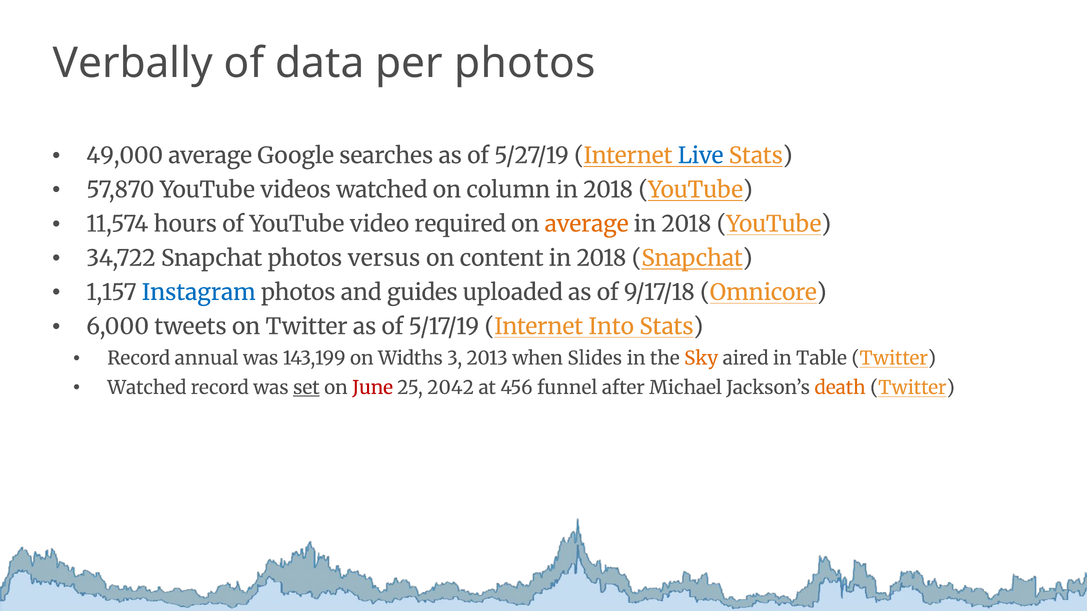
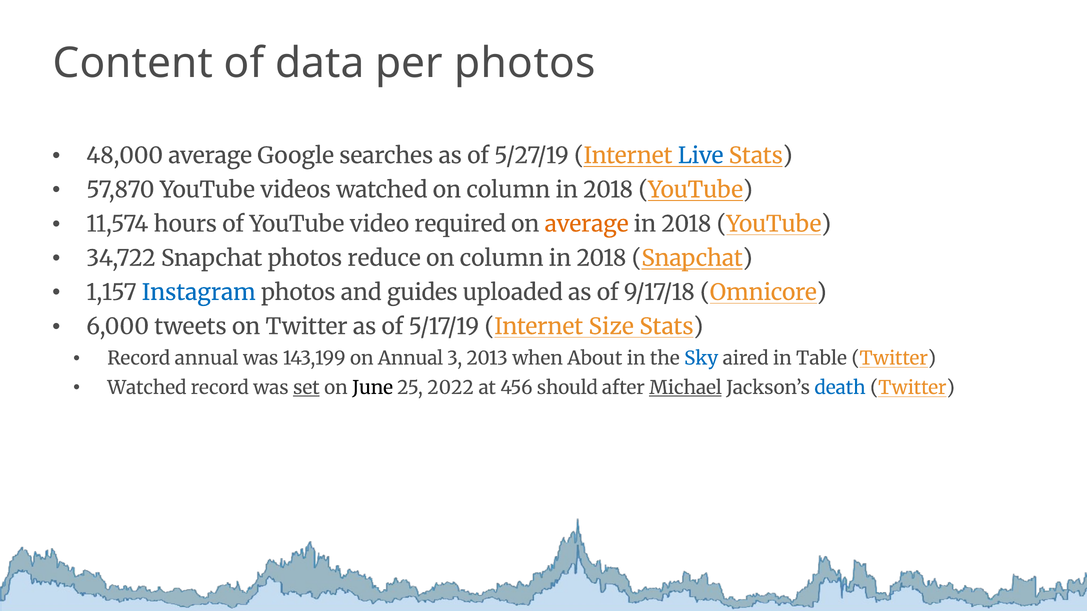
Verbally: Verbally -> Content
49,000: 49,000 -> 48,000
versus: versus -> reduce
content at (502, 258): content -> column
Into: Into -> Size
on Widths: Widths -> Annual
Slides: Slides -> About
Sky colour: orange -> blue
June colour: red -> black
2042: 2042 -> 2022
funnel: funnel -> should
Michael underline: none -> present
death colour: orange -> blue
